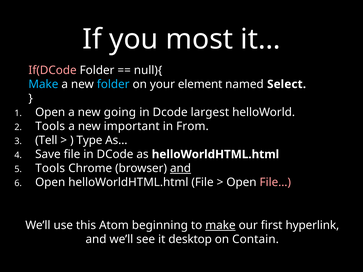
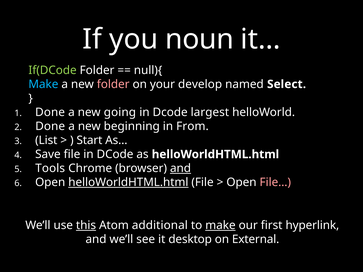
most: most -> noun
If(DCode colour: pink -> light green
folder at (113, 84) colour: light blue -> pink
element: element -> develop
Open at (50, 112): Open -> Done
Tools at (50, 126): Tools -> Done
important: important -> beginning
Tell: Tell -> List
Type: Type -> Start
helloWorldHTML.html at (128, 183) underline: none -> present
this underline: none -> present
beginning: beginning -> additional
Contain: Contain -> External
